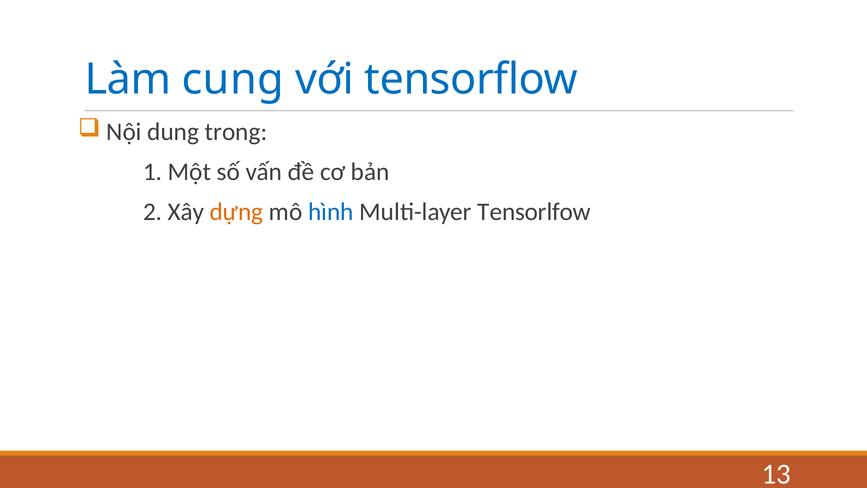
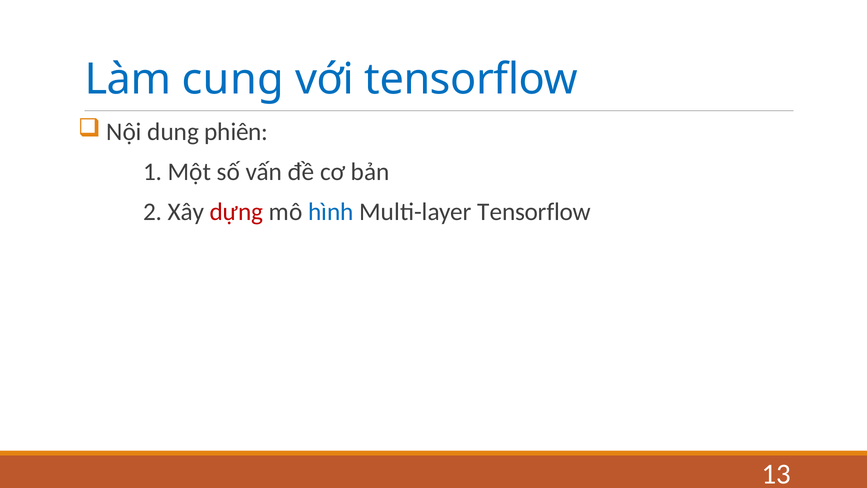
trong: trong -> phiên
dựng colour: orange -> red
Tensorlfow: Tensorlfow -> Tensorflow
